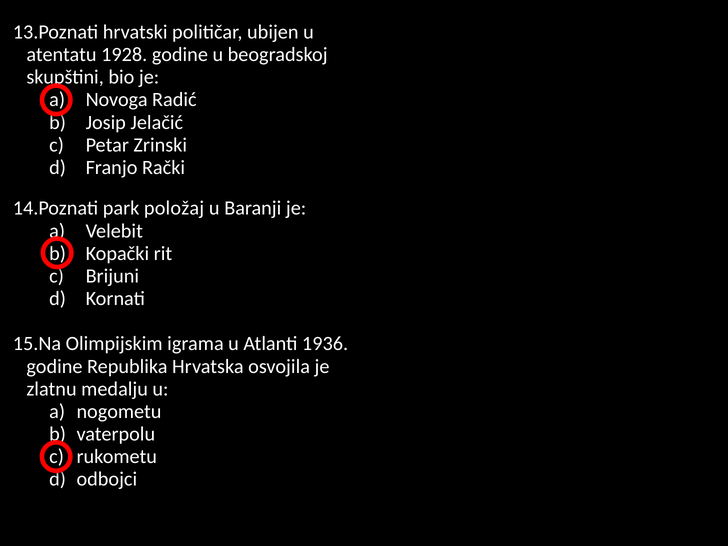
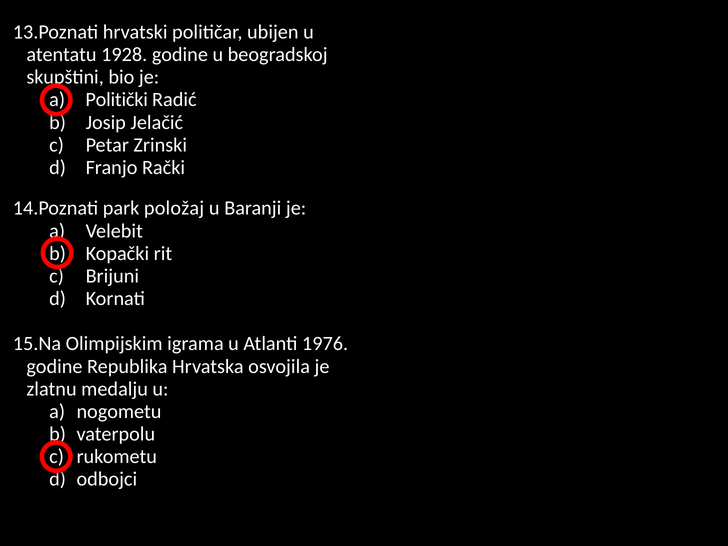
Novoga: Novoga -> Politički
1936: 1936 -> 1976
